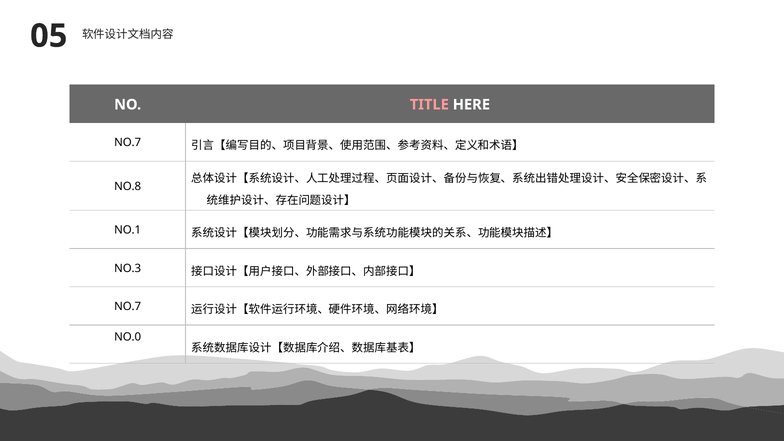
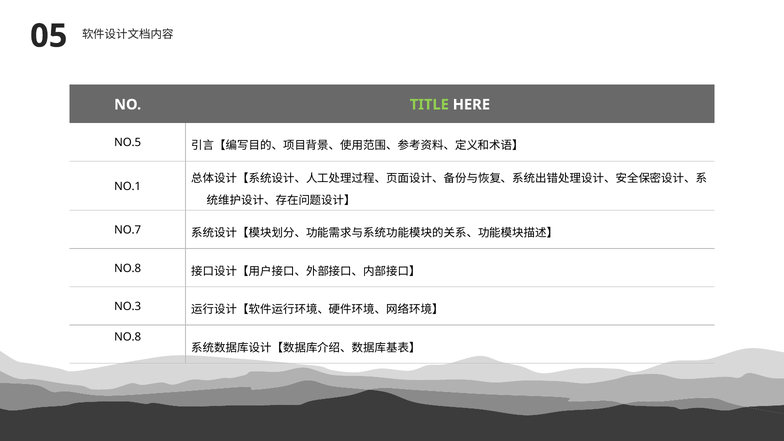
TITLE colour: pink -> light green
NO.7 at (128, 143): NO.7 -> NO.5
NO.8: NO.8 -> NO.1
NO.1: NO.1 -> NO.7
NO.3 at (128, 268): NO.3 -> NO.8
NO.7 at (128, 307): NO.7 -> NO.3
NO.0 at (128, 337): NO.0 -> NO.8
